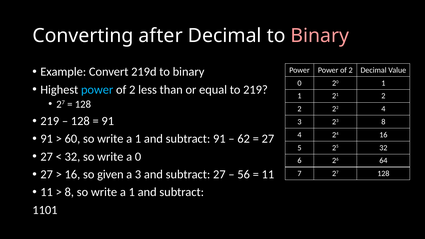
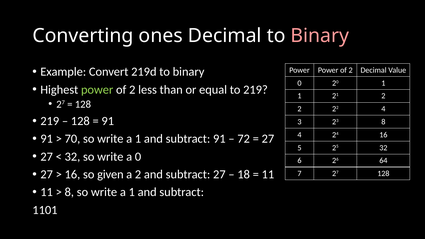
after: after -> ones
power at (97, 90) colour: light blue -> light green
60: 60 -> 70
62: 62 -> 72
a 3: 3 -> 2
56: 56 -> 18
